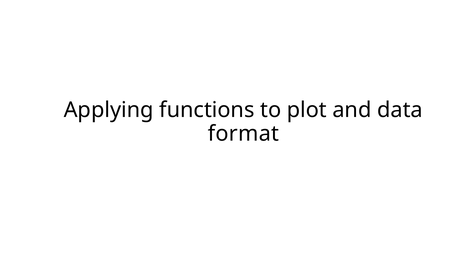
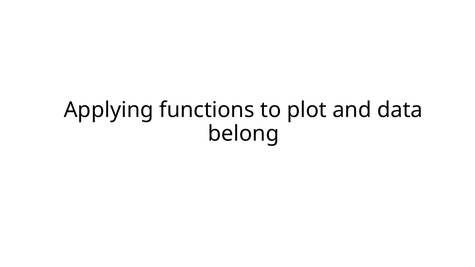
format: format -> belong
